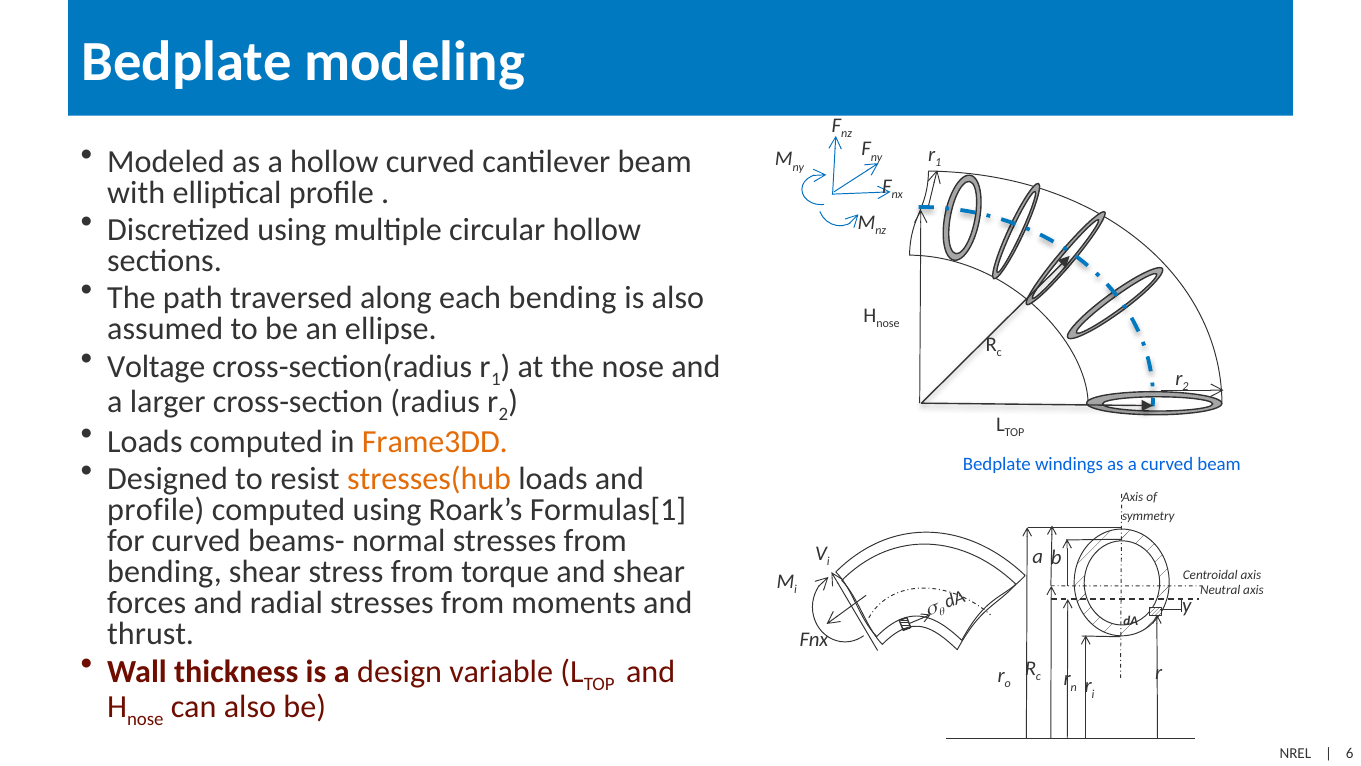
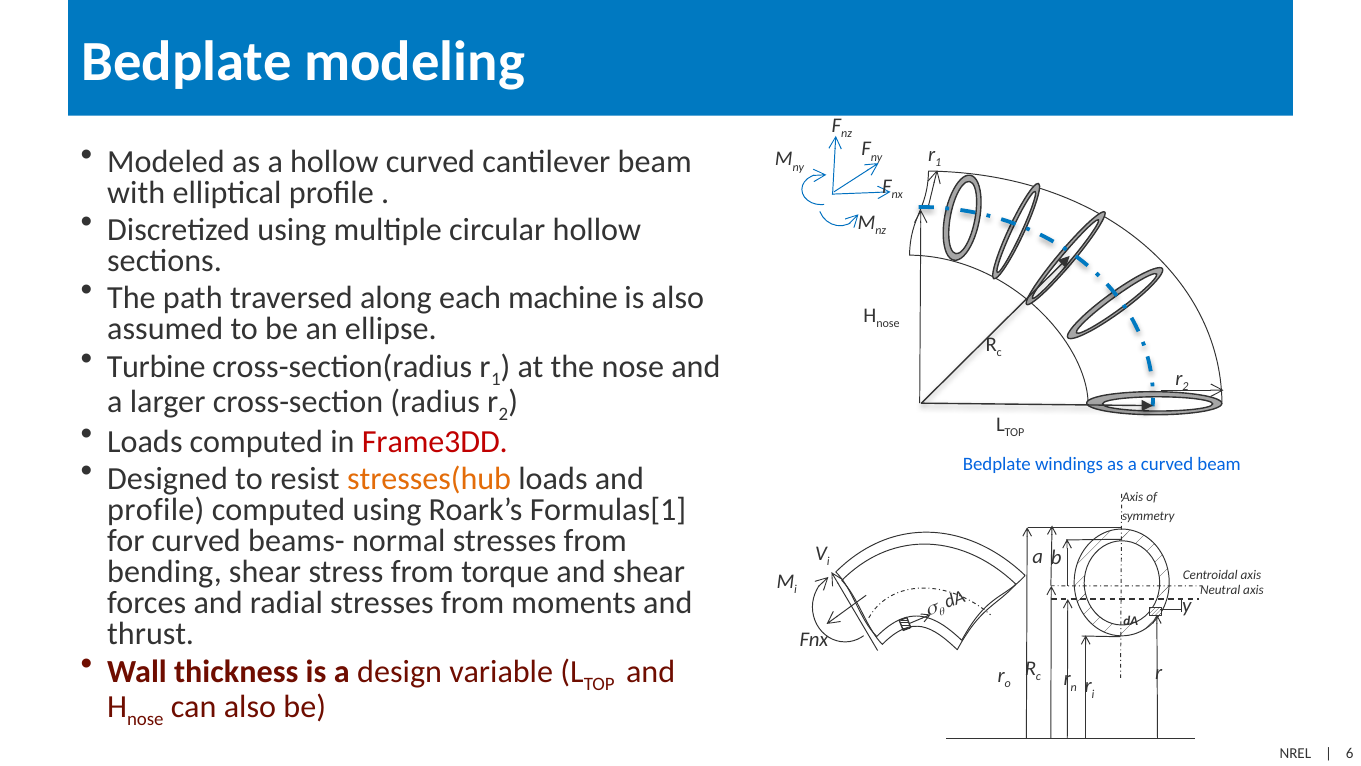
each bending: bending -> machine
Voltage: Voltage -> Turbine
Frame3DD colour: orange -> red
